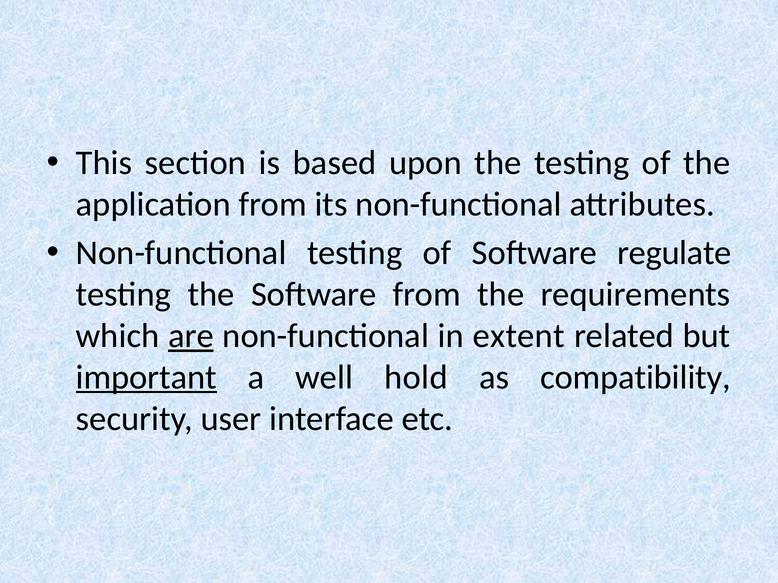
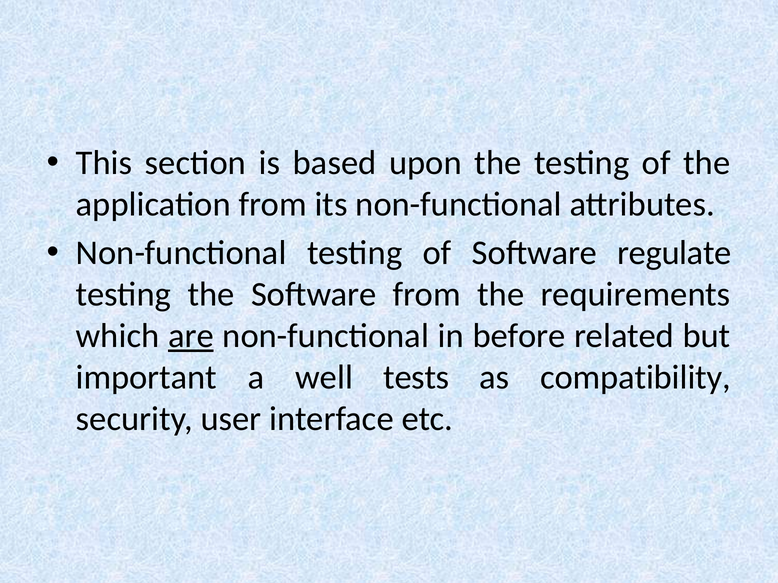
extent: extent -> before
important underline: present -> none
hold: hold -> tests
